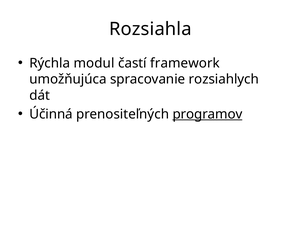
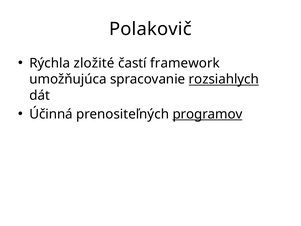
Rozsiahla: Rozsiahla -> Polakovič
modul: modul -> zložité
rozsiahlych underline: none -> present
